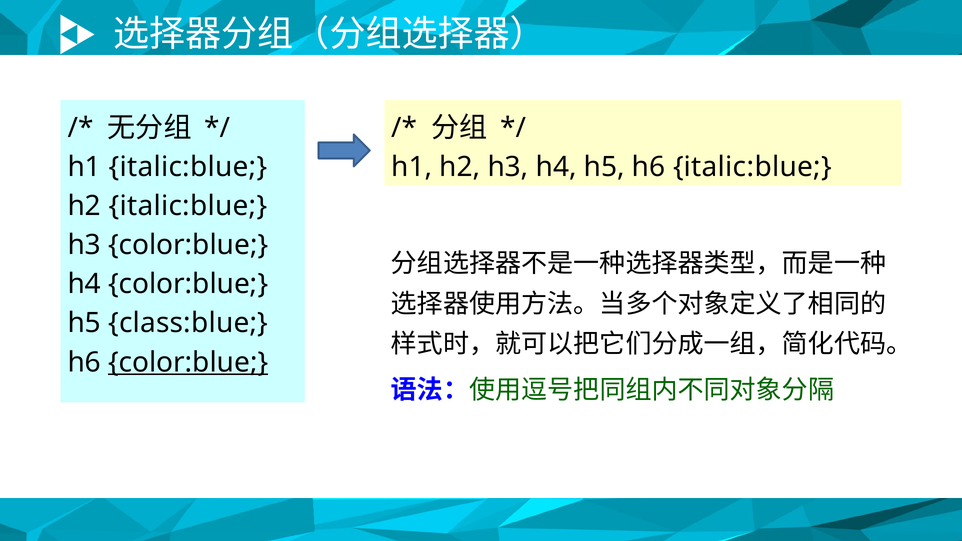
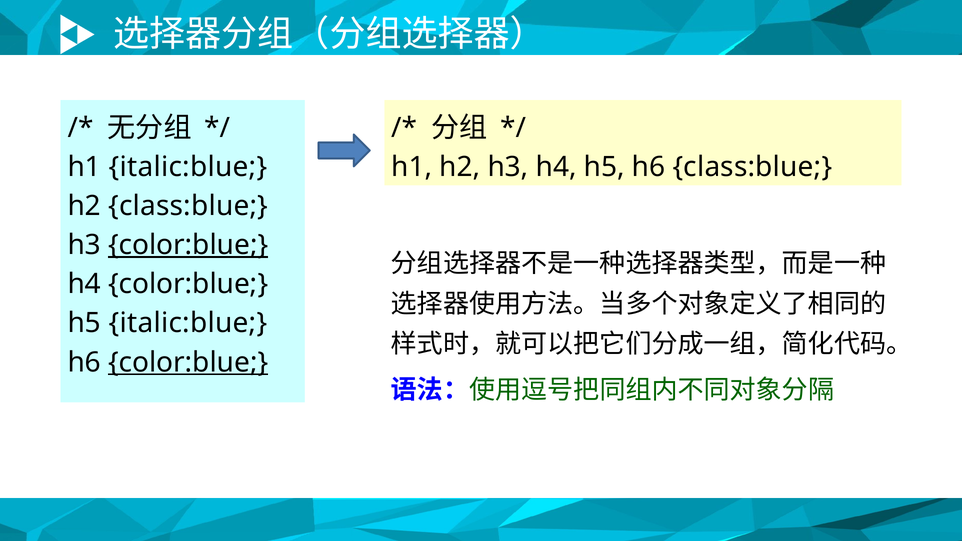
h6 italic:blue: italic:blue -> class:blue
h2 italic:blue: italic:blue -> class:blue
color:blue at (188, 245) underline: none -> present
h5 class:blue: class:blue -> italic:blue
